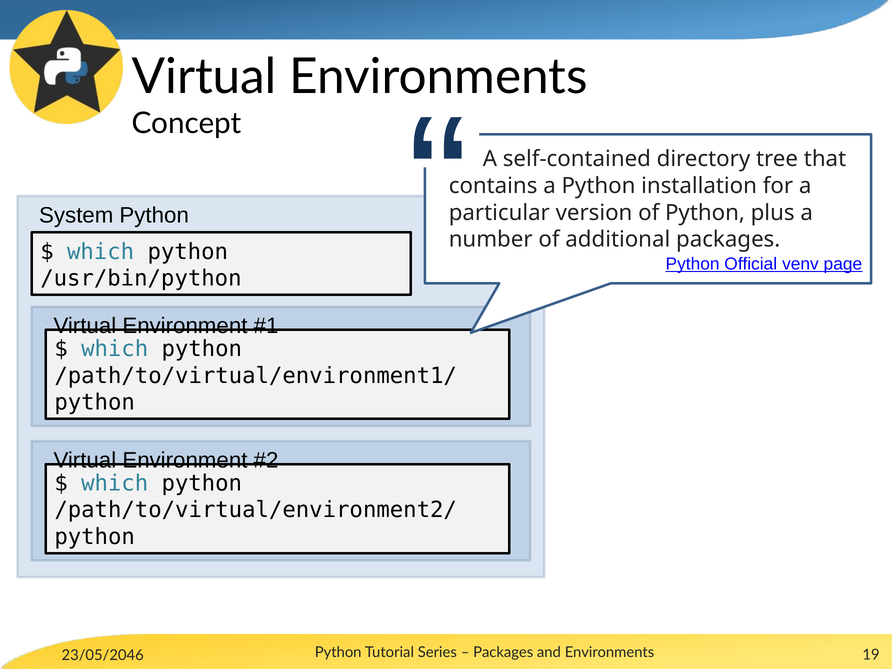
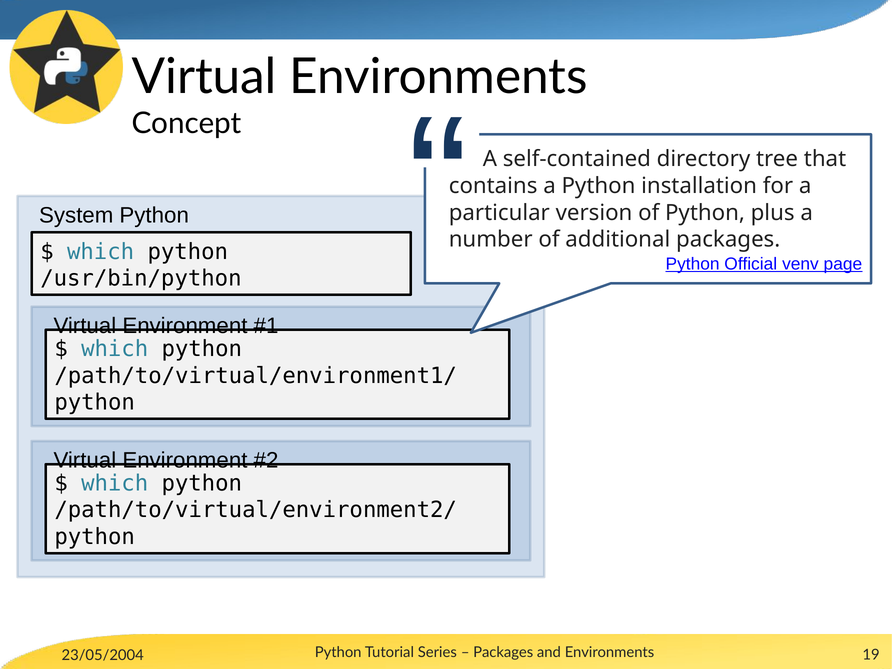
23/05/2046: 23/05/2046 -> 23/05/2004
